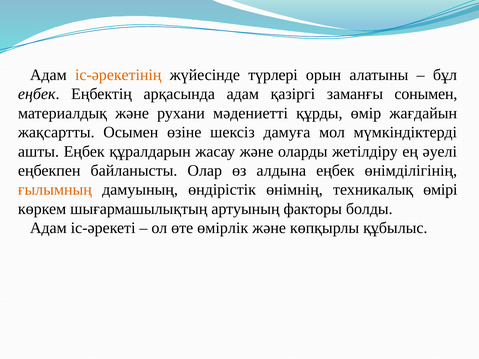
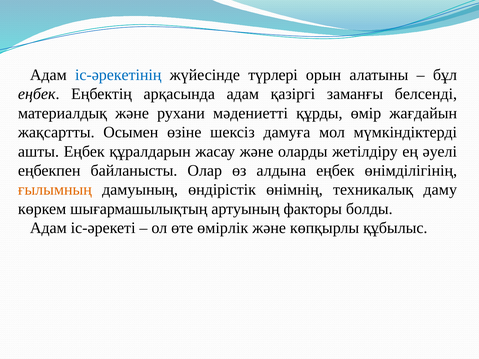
іс-әрекетінің colour: orange -> blue
сонымен: сонымен -> белсенді
өмірі: өмірі -> даму
